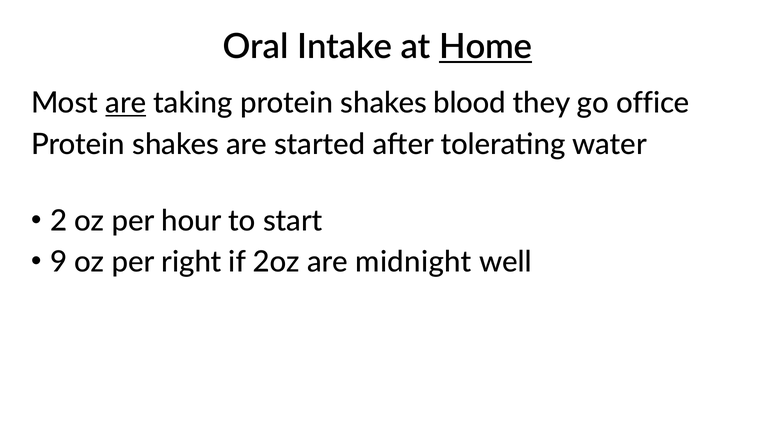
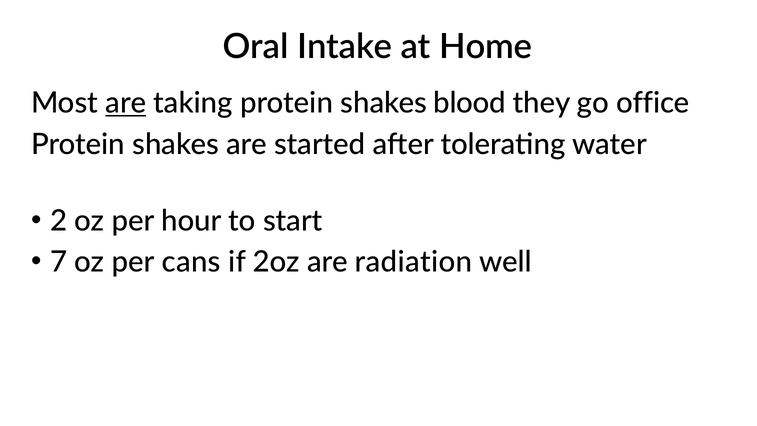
Home underline: present -> none
9: 9 -> 7
right: right -> cans
midnight: midnight -> radiation
